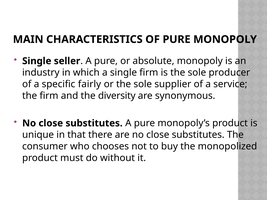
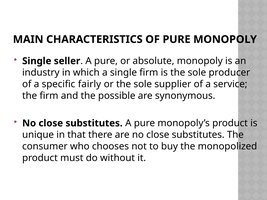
diversity: diversity -> possible
